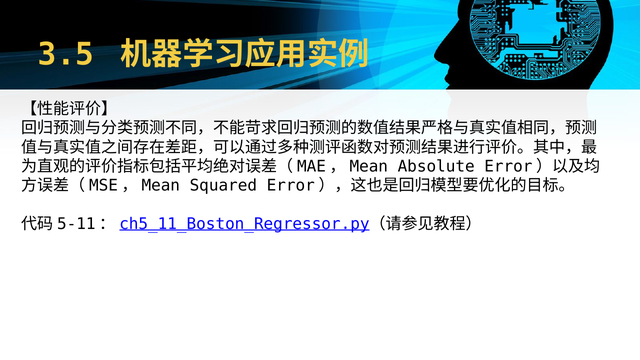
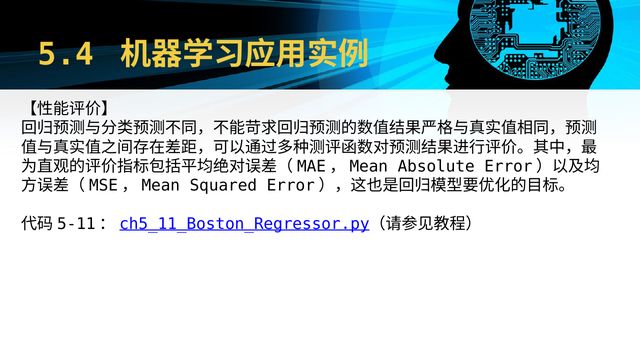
3.5: 3.5 -> 5.4
